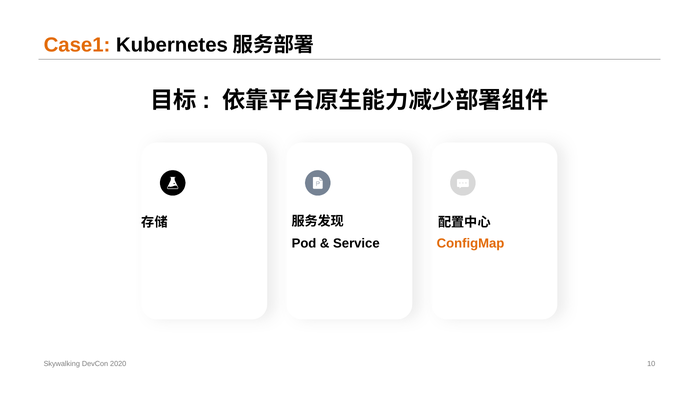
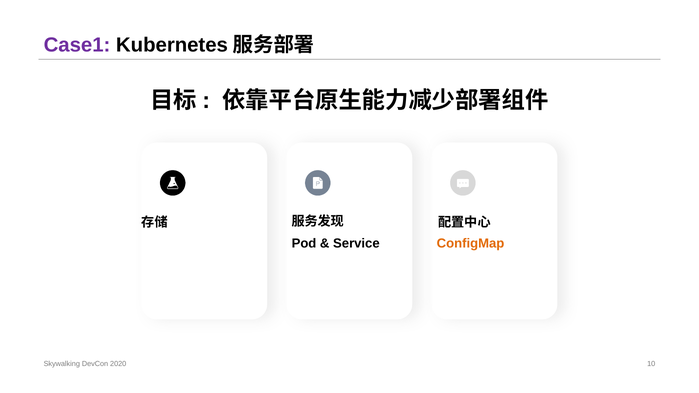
Case1 colour: orange -> purple
